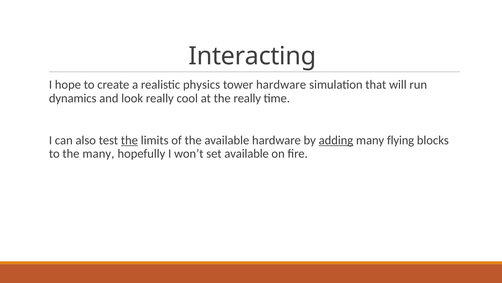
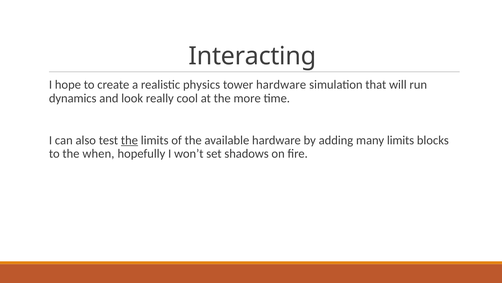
the really: really -> more
adding underline: present -> none
many flying: flying -> limits
the many: many -> when
set available: available -> shadows
